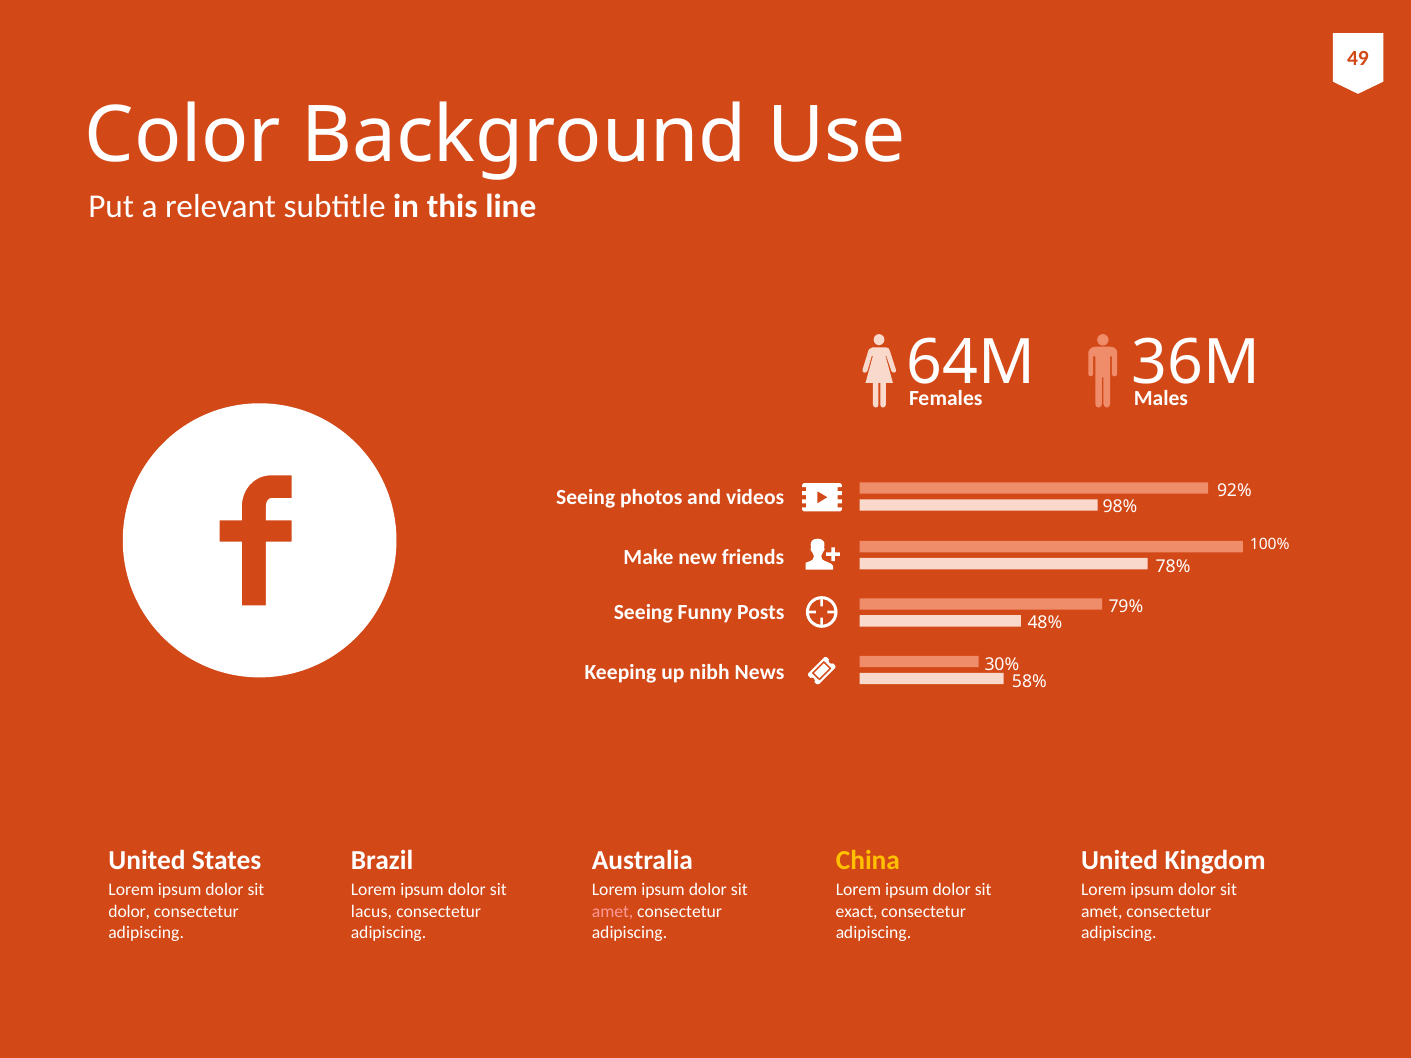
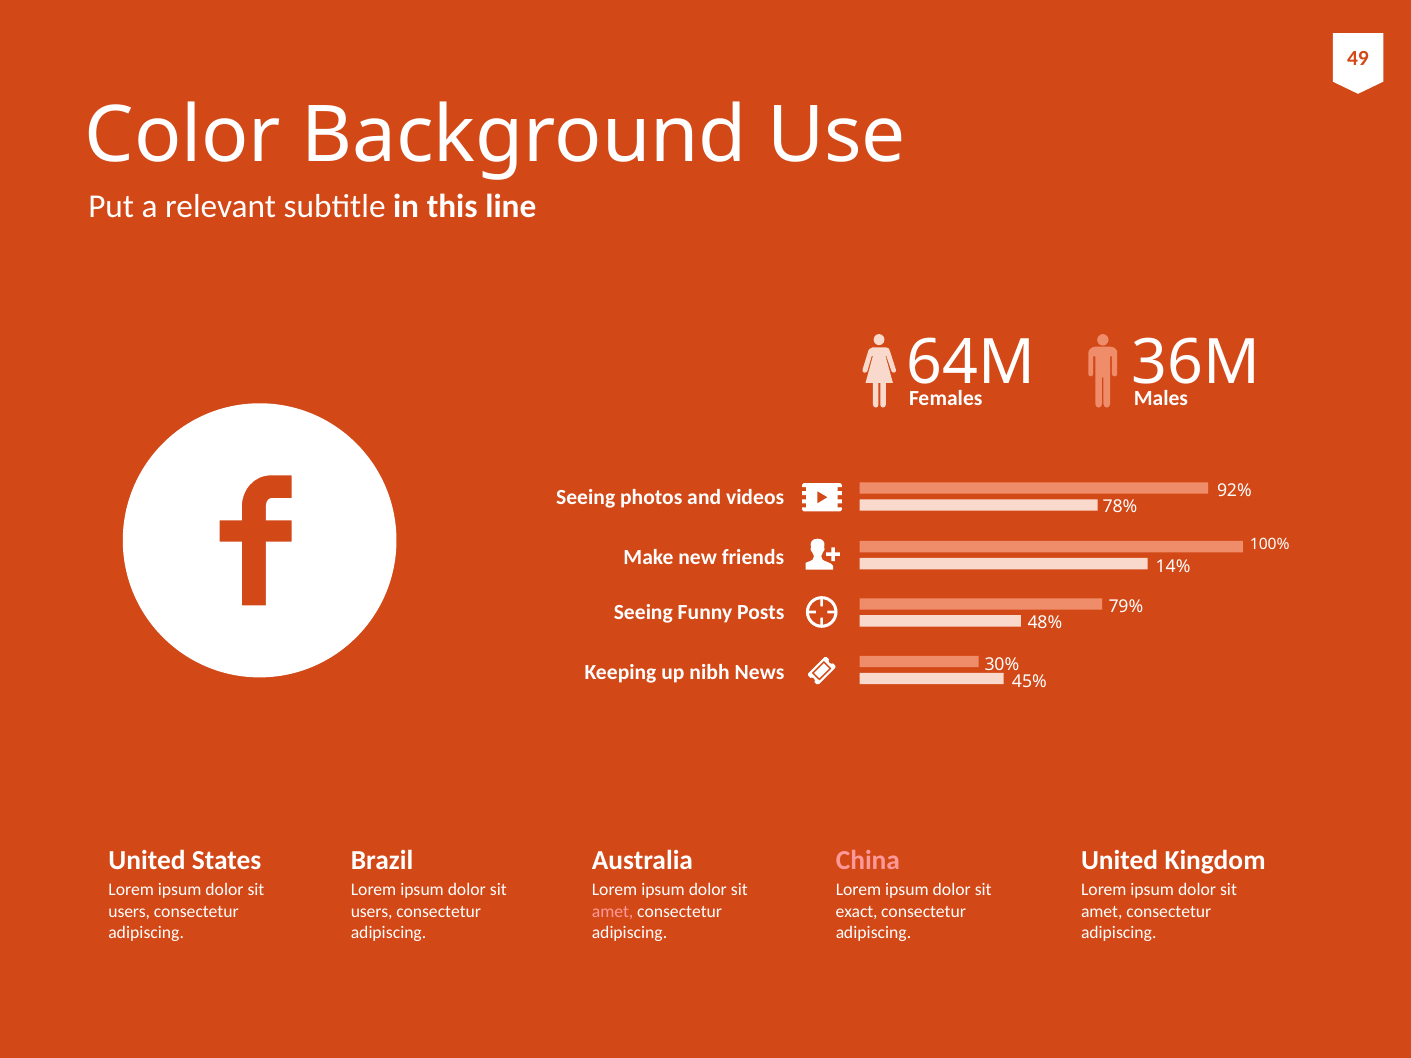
98%: 98% -> 78%
78%: 78% -> 14%
58%: 58% -> 45%
China colour: yellow -> pink
dolor at (129, 912): dolor -> users
lacus at (371, 912): lacus -> users
